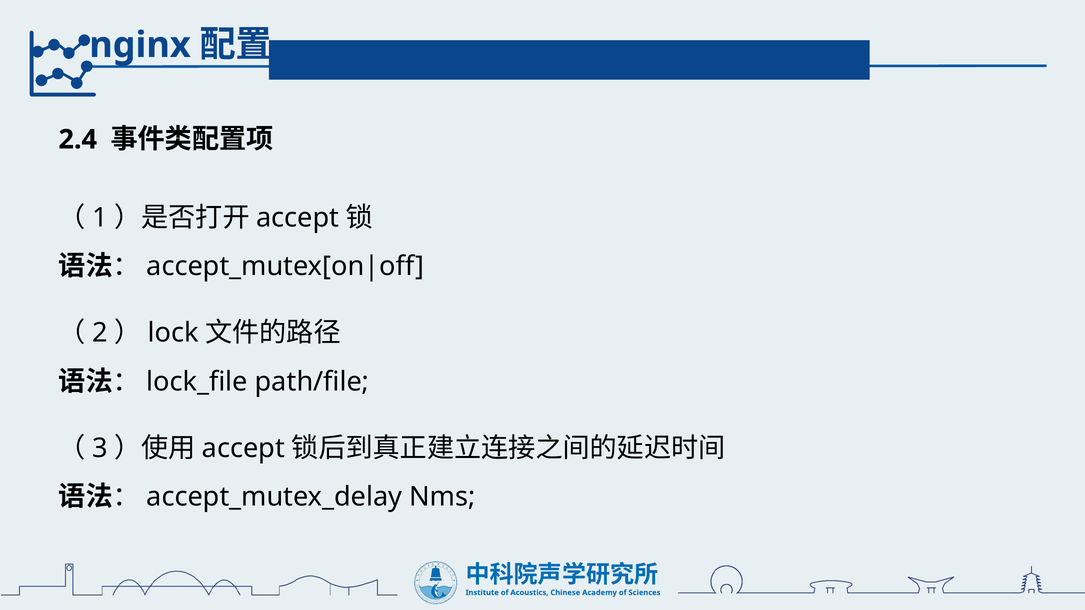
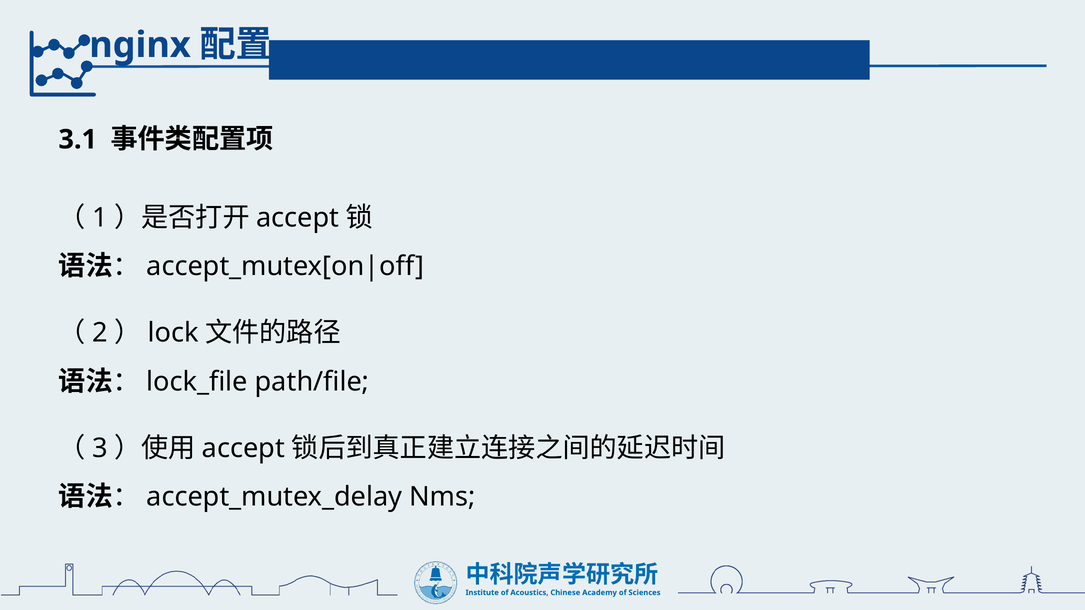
2.4: 2.4 -> 3.1
